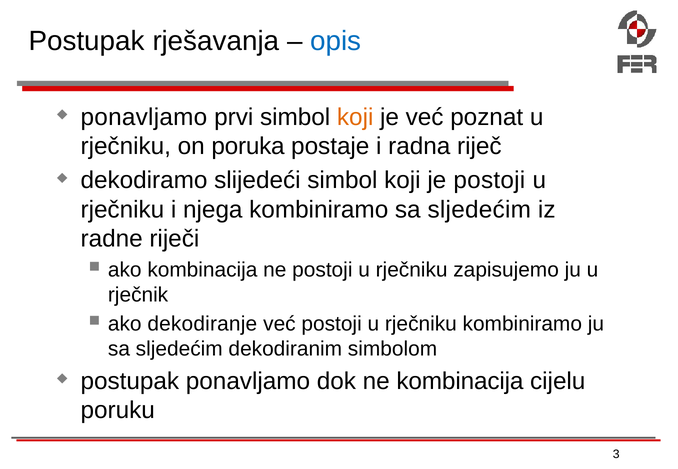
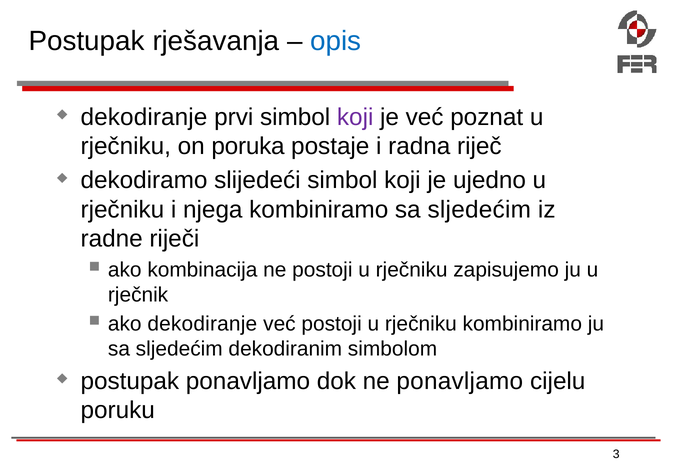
ponavljamo at (144, 117): ponavljamo -> dekodiranje
koji at (355, 117) colour: orange -> purple
je postoji: postoji -> ujedno
ne kombinacija: kombinacija -> ponavljamo
